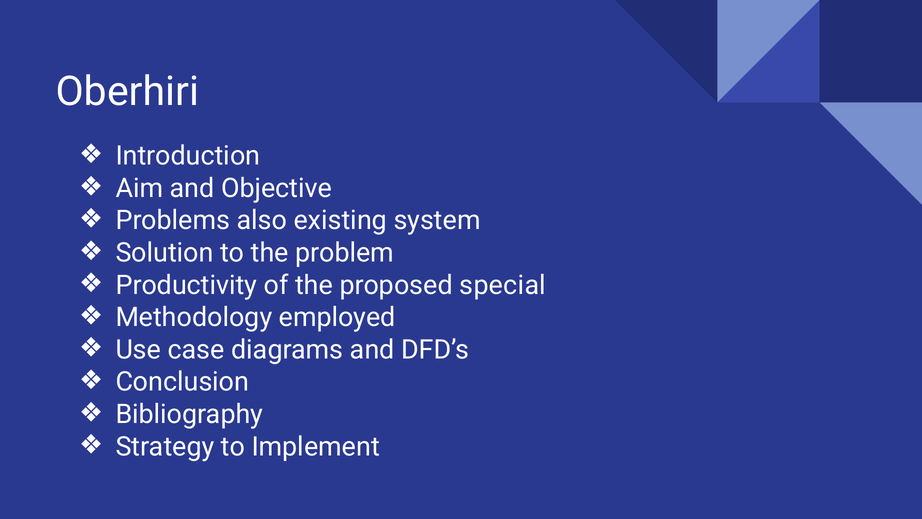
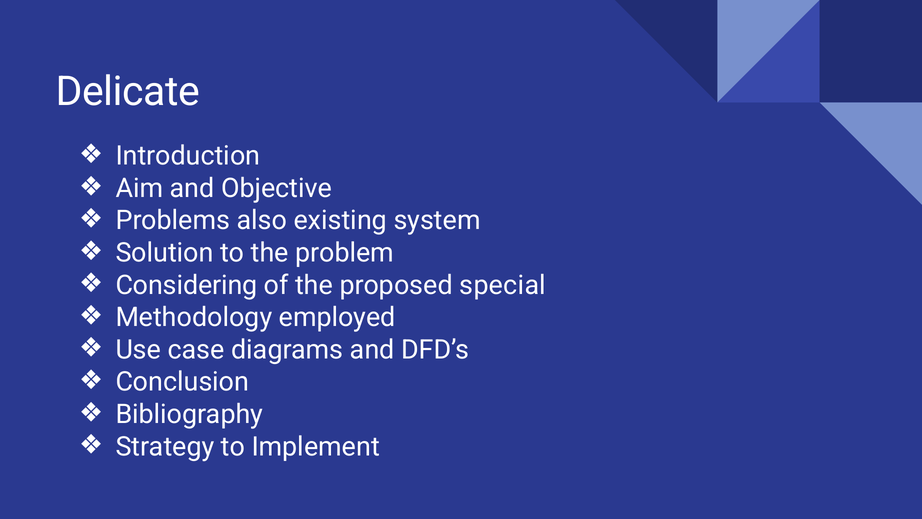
Oberhiri: Oberhiri -> Delicate
Productivity: Productivity -> Considering
